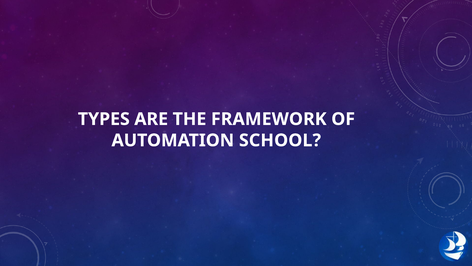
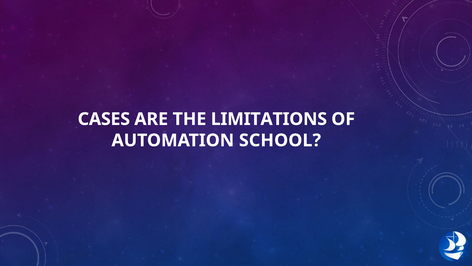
TYPES: TYPES -> CASES
FRAMEWORK: FRAMEWORK -> LIMITATIONS
